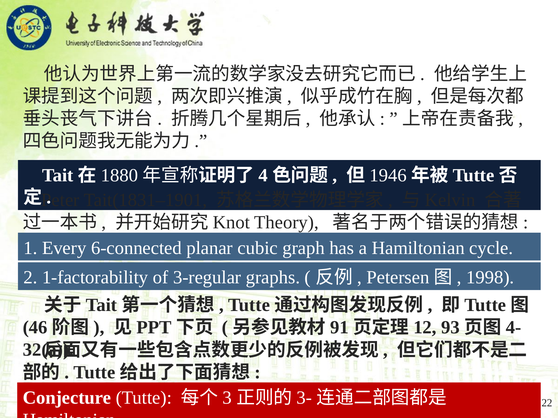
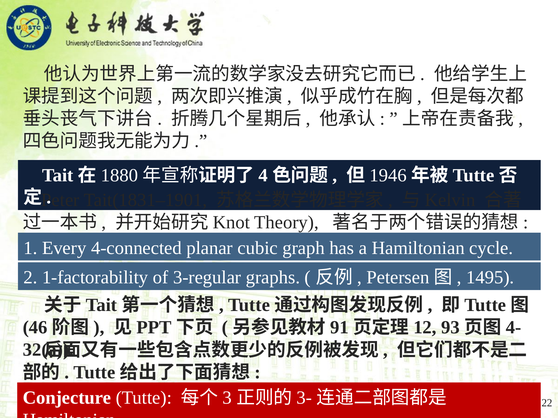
6-connected: 6-connected -> 4-connected
1998: 1998 -> 1495
